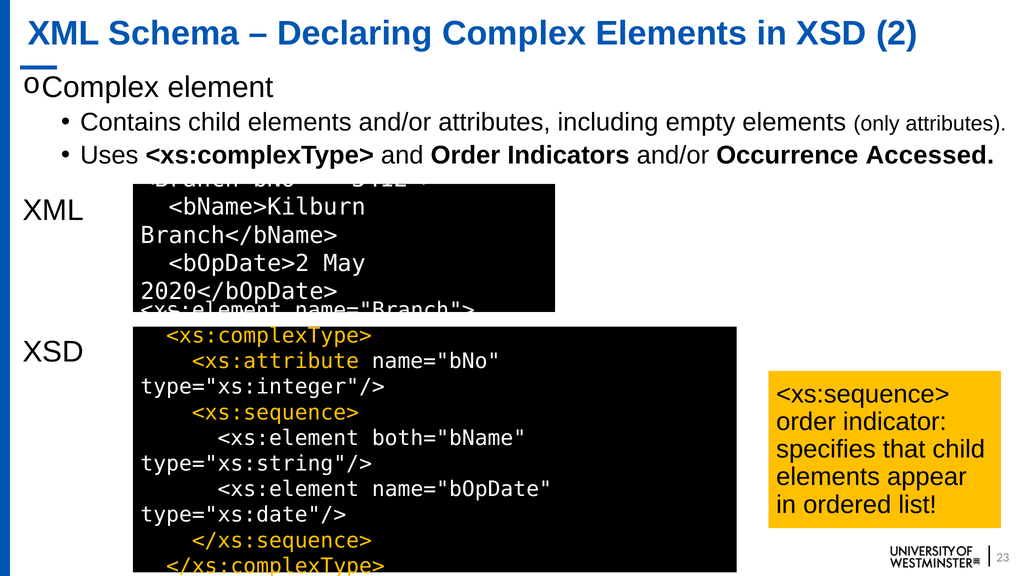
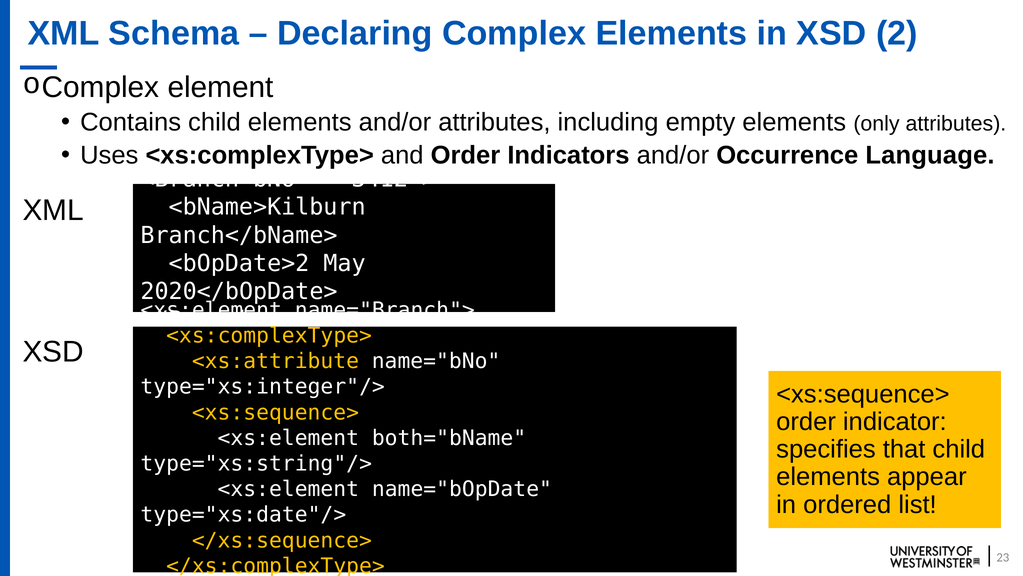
Accessed: Accessed -> Language
